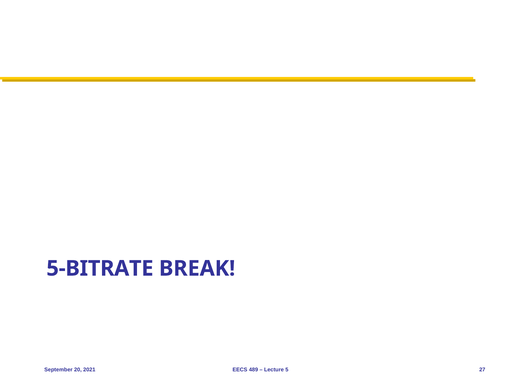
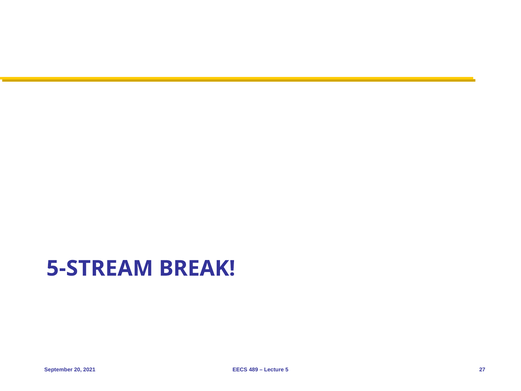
5-BITRATE: 5-BITRATE -> 5-STREAM
